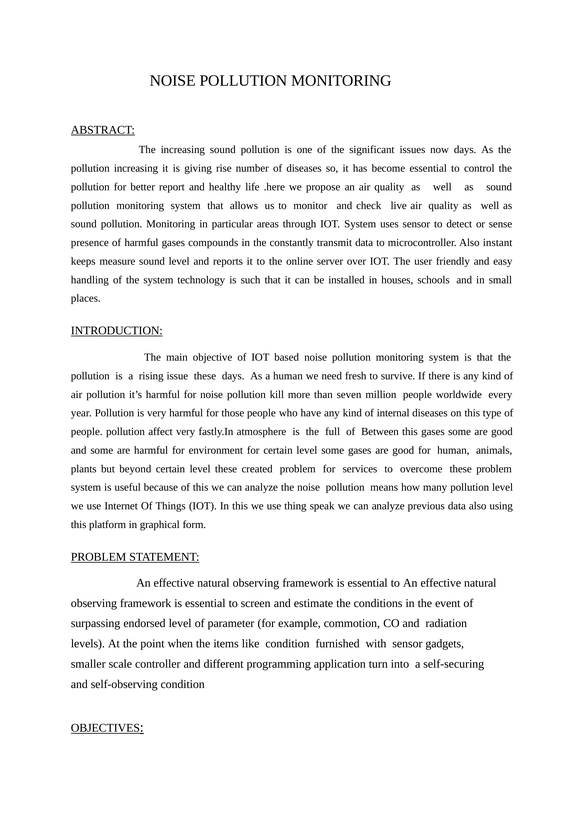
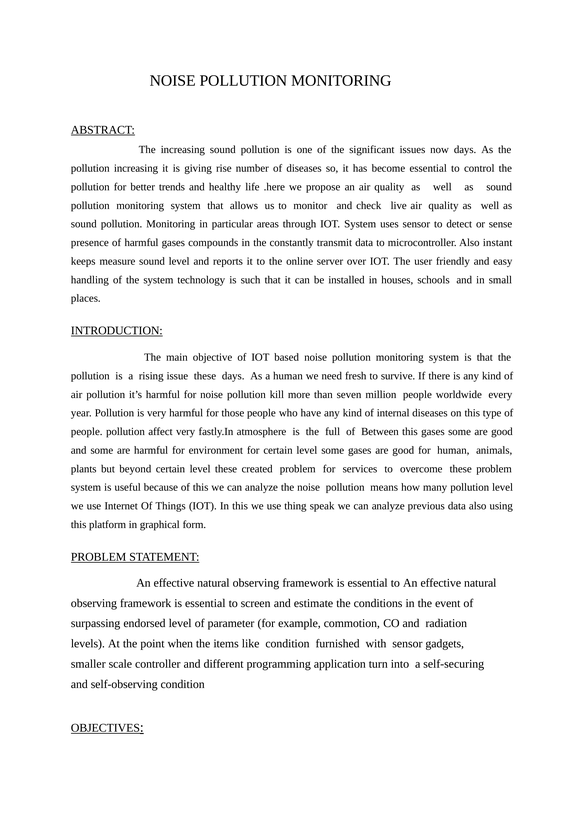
report: report -> trends
